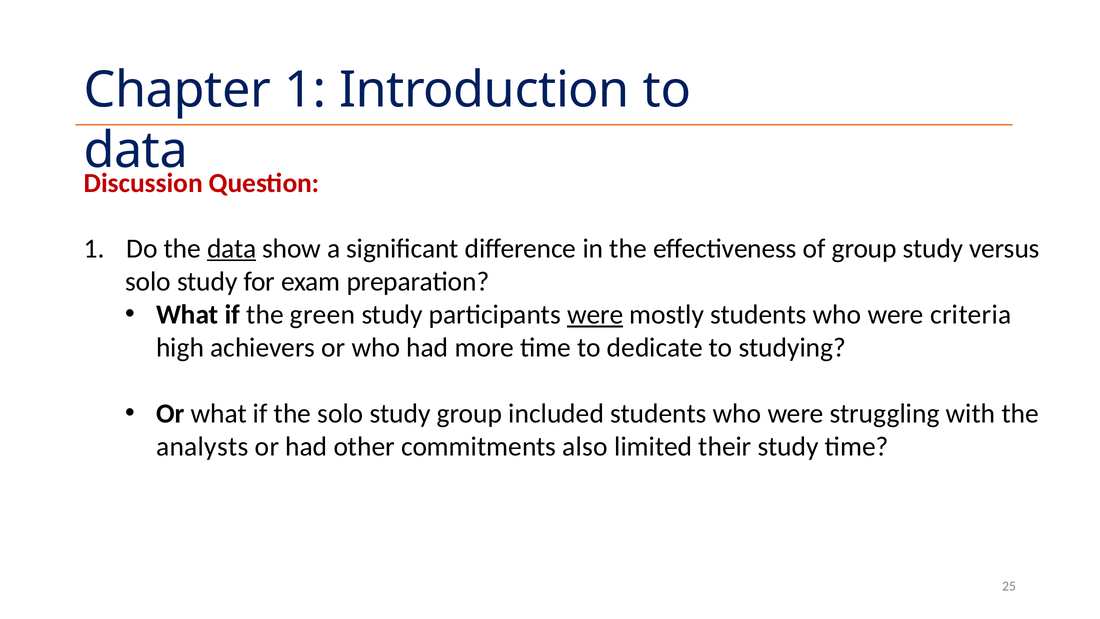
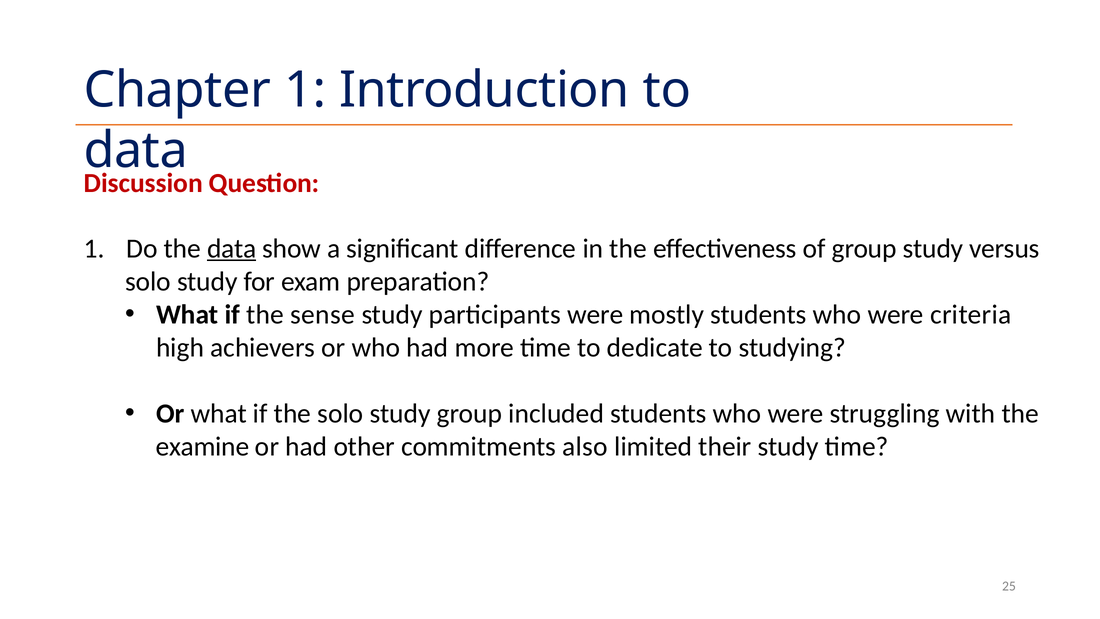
green: green -> sense
were at (595, 315) underline: present -> none
analysts: analysts -> examine
